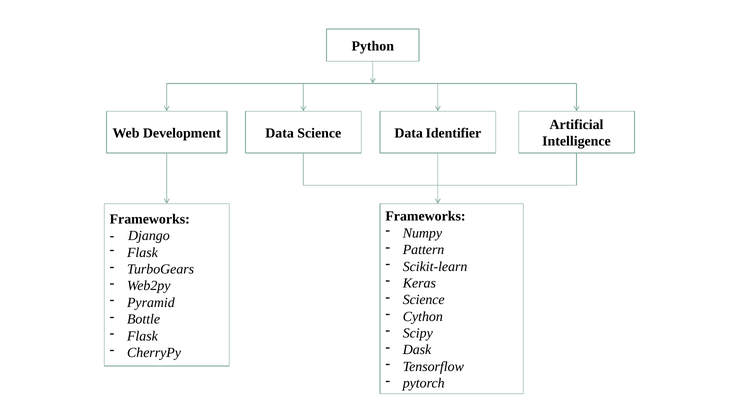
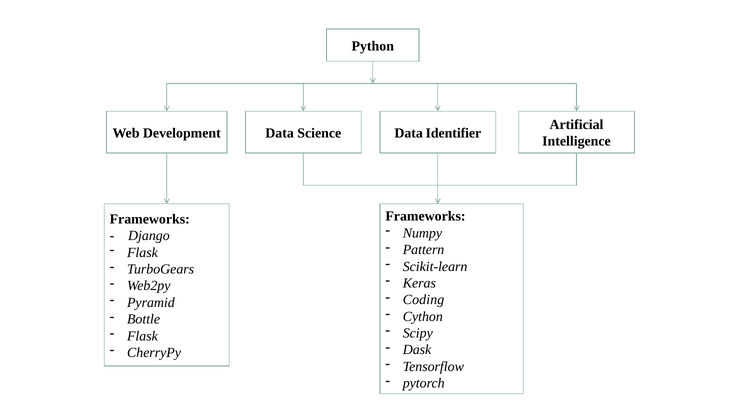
Science at (424, 300): Science -> Coding
